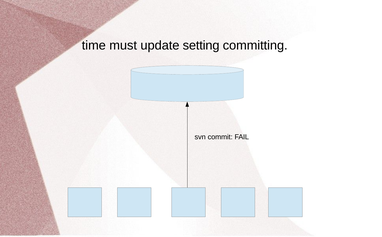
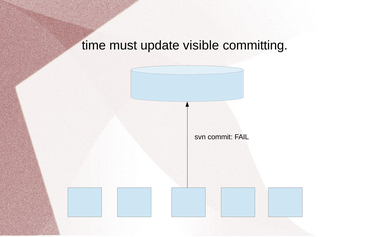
setting: setting -> visible
